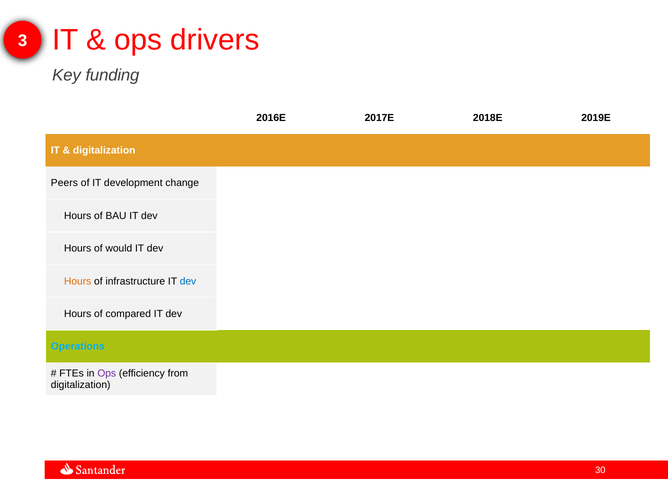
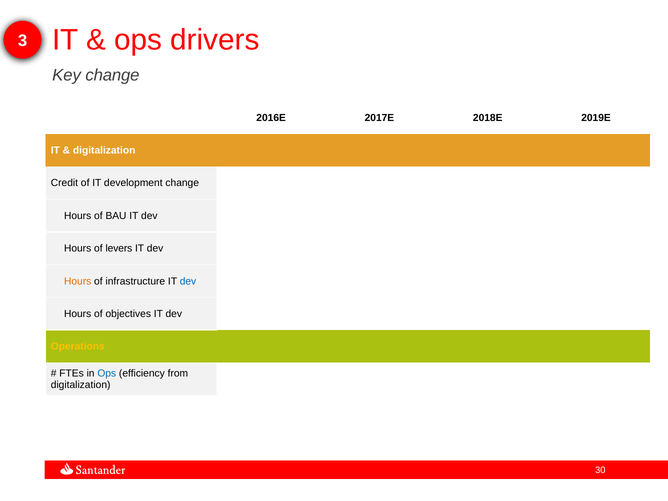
Key funding: funding -> change
Peers: Peers -> Credit
would: would -> levers
compared: compared -> objectives
Operations colour: light blue -> yellow
Ops at (107, 374) colour: purple -> blue
